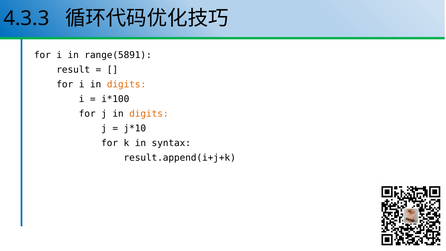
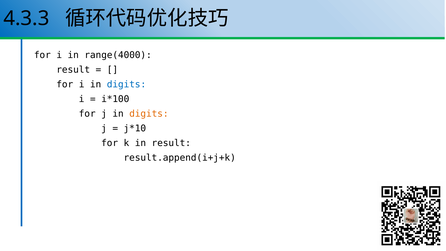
range(5891: range(5891 -> range(4000
digits at (126, 84) colour: orange -> blue
in syntax: syntax -> result
